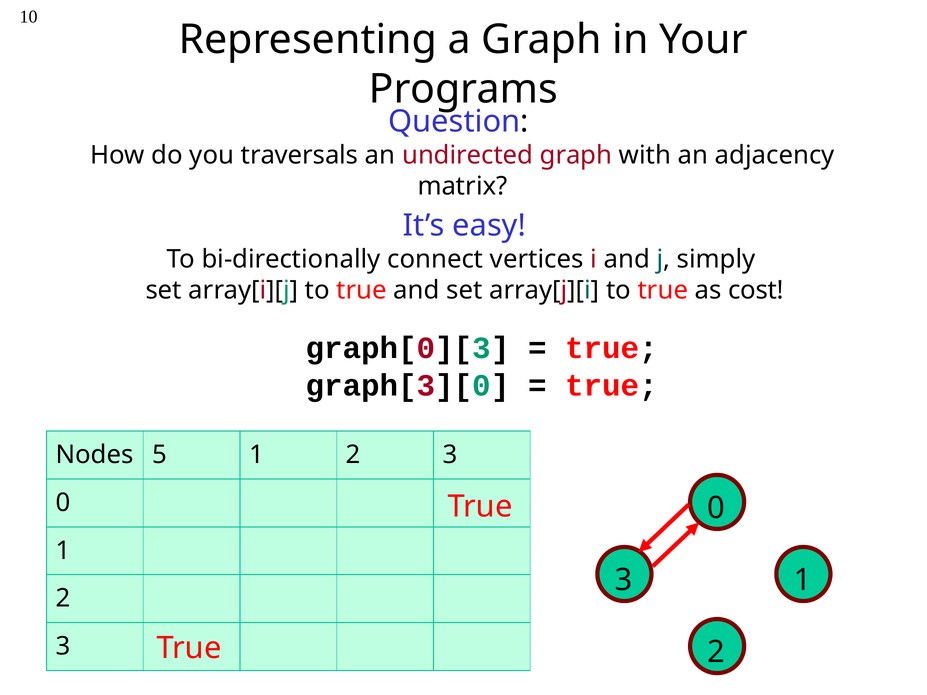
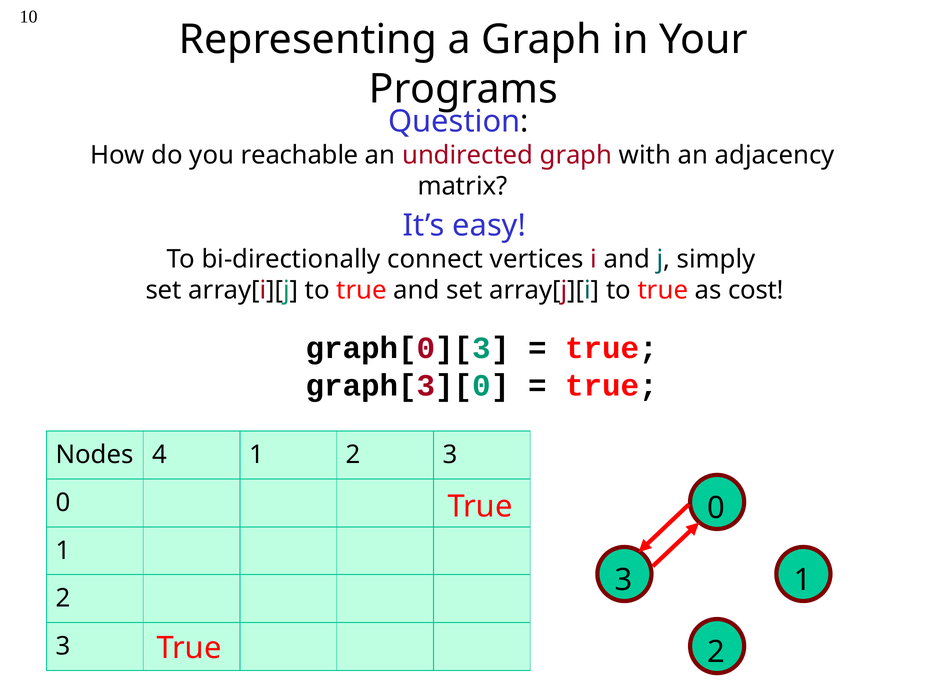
traversals: traversals -> reachable
5: 5 -> 4
